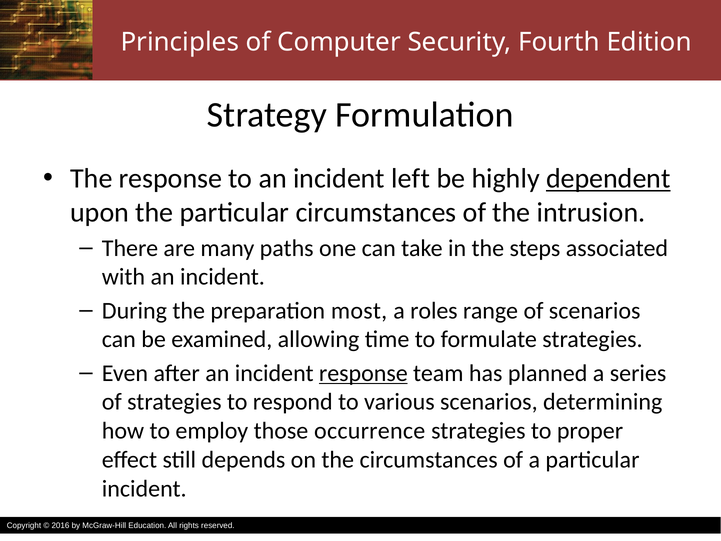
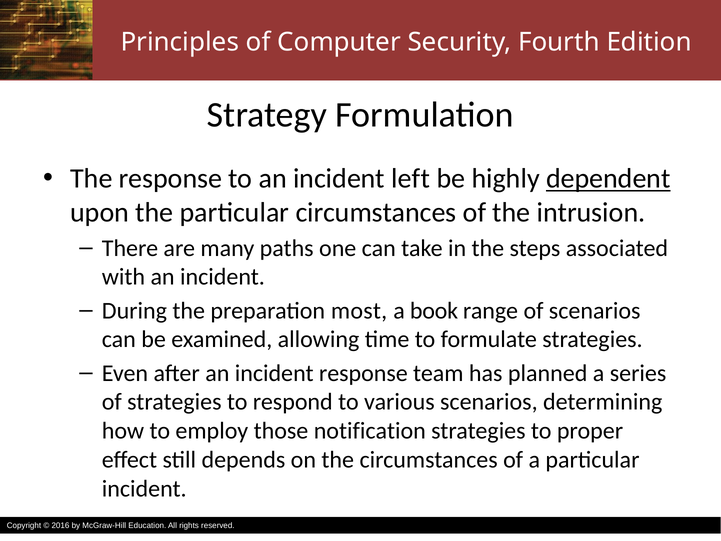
roles: roles -> book
response at (363, 373) underline: present -> none
occurrence: occurrence -> notification
